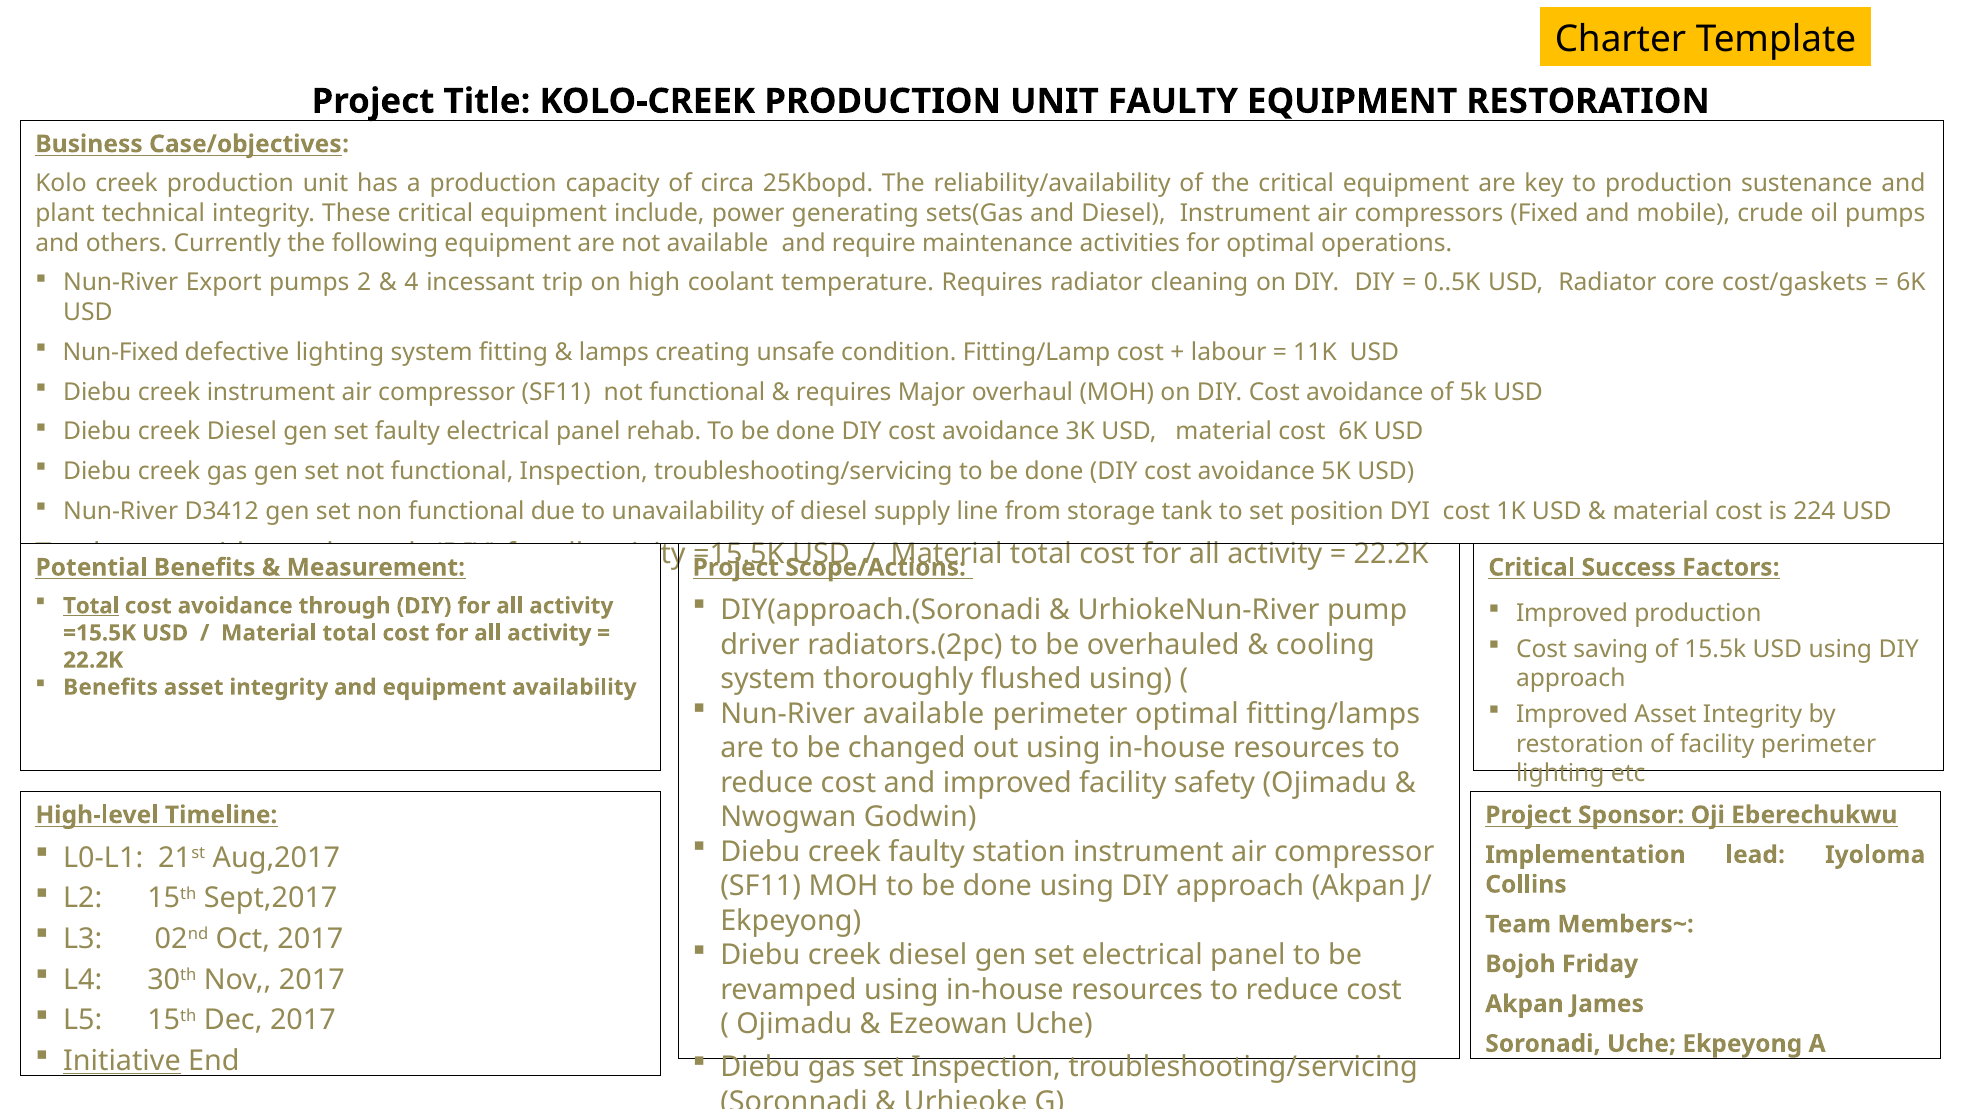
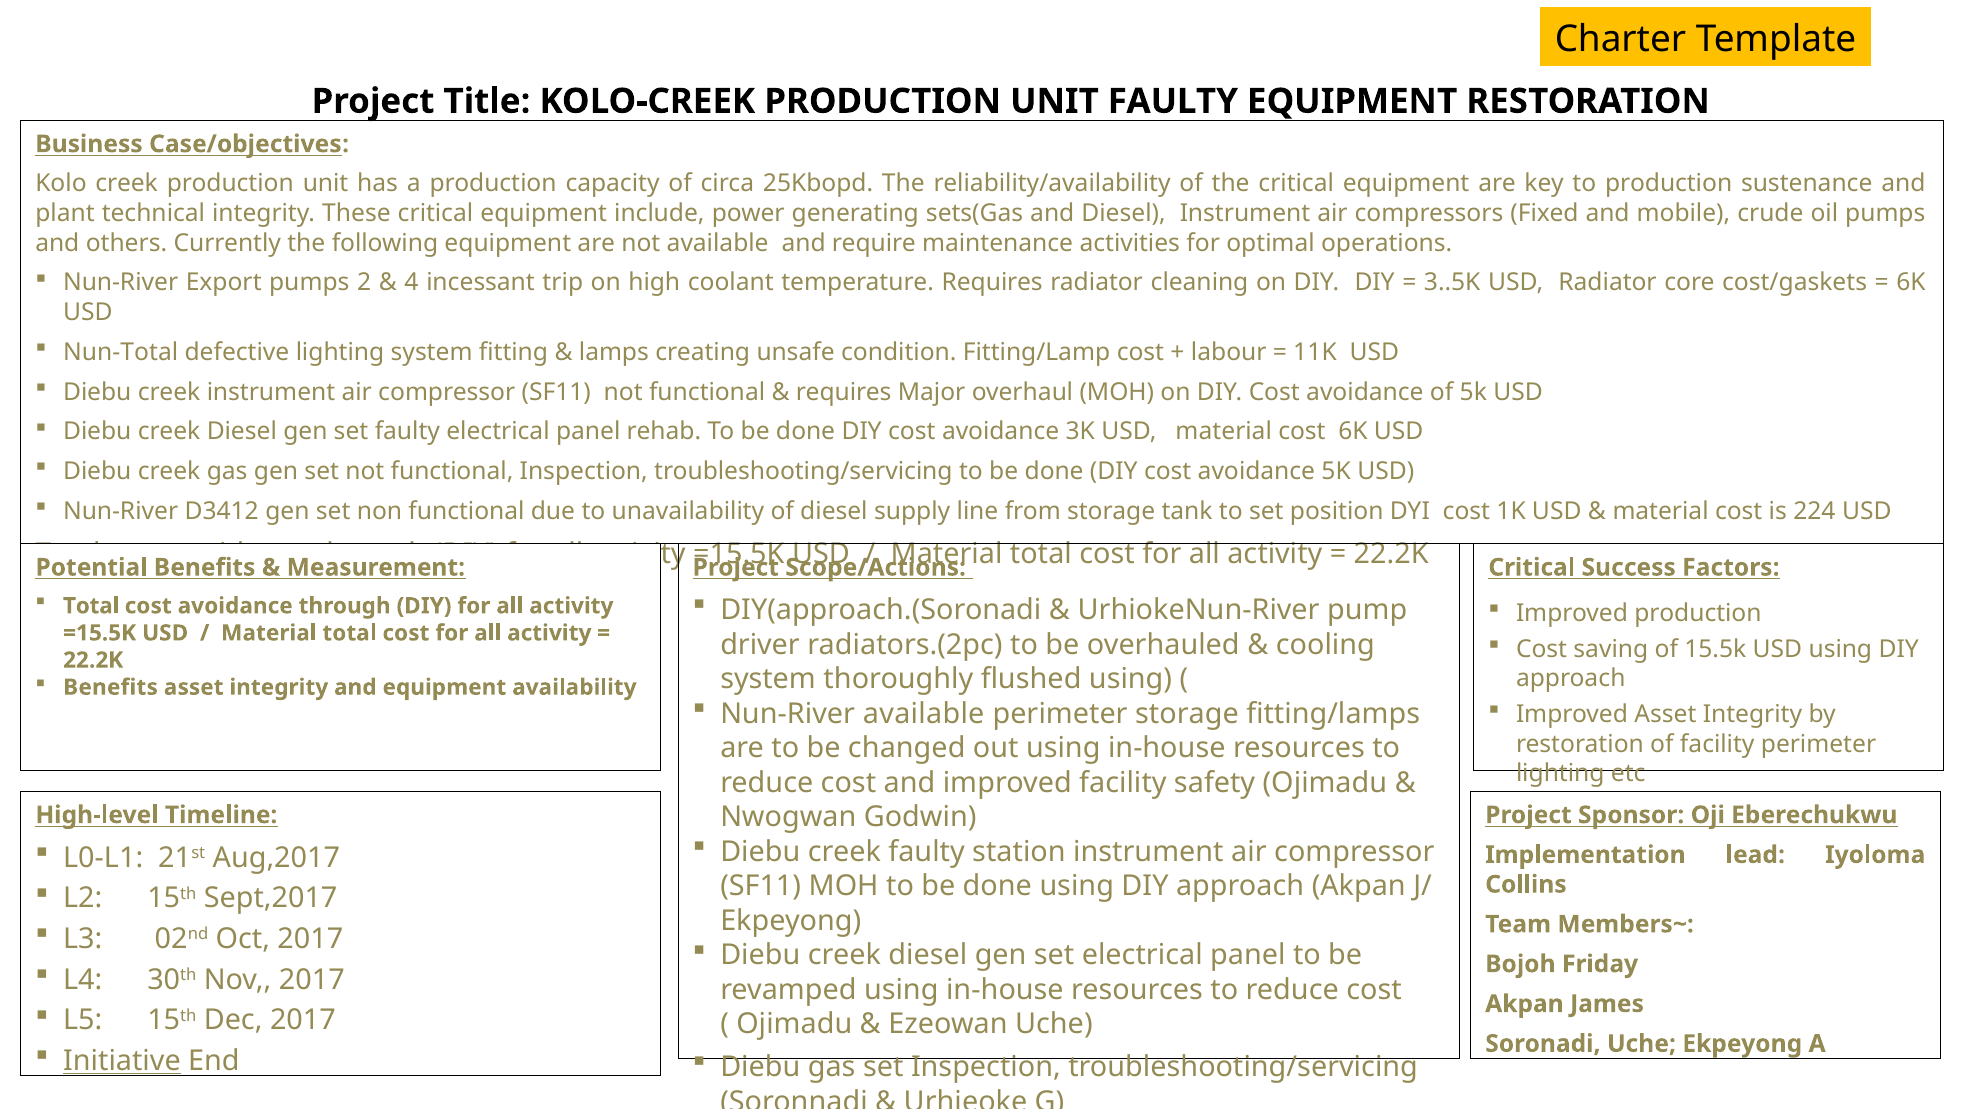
0..5K: 0..5K -> 3..5K
Nun-Fixed: Nun-Fixed -> Nun-Total
Total at (91, 606) underline: present -> none
perimeter optimal: optimal -> storage
